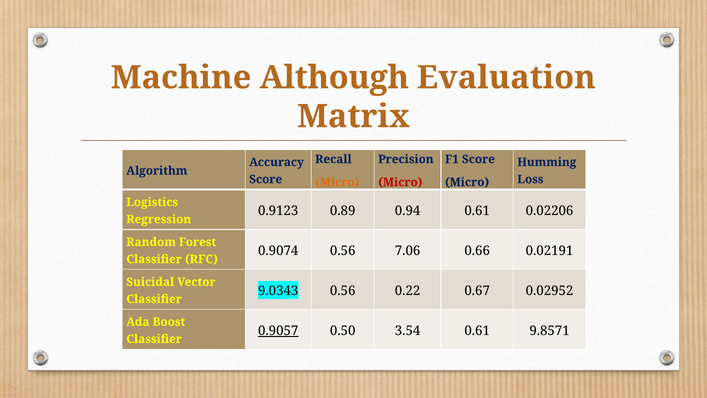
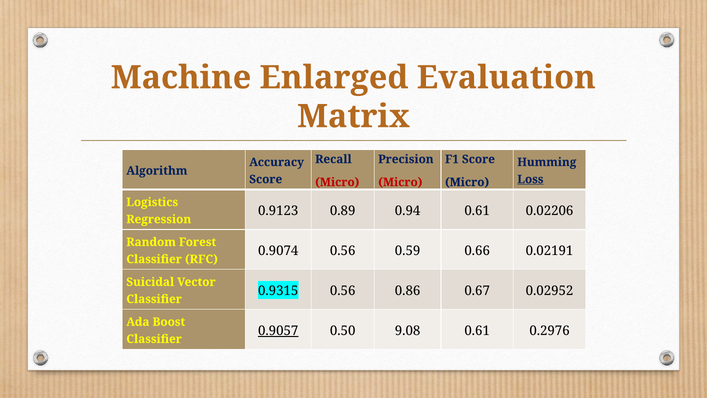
Although: Although -> Enlarged
Loss at (530, 179) underline: none -> present
Micro at (337, 182) colour: orange -> red
7.06: 7.06 -> 0.59
9.0343: 9.0343 -> 0.9315
0.22: 0.22 -> 0.86
3.54: 3.54 -> 9.08
9.8571: 9.8571 -> 0.2976
